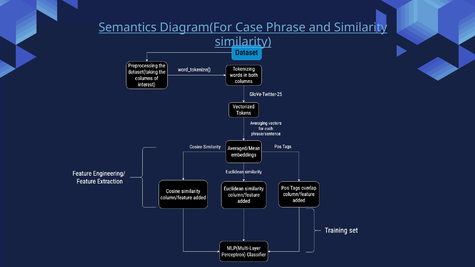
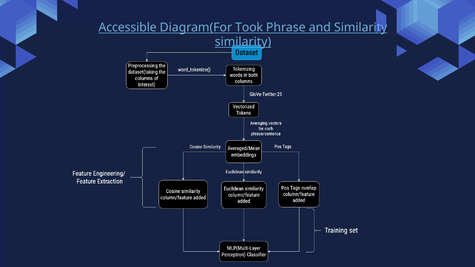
Semantics: Semantics -> Accessible
Case: Case -> Took
